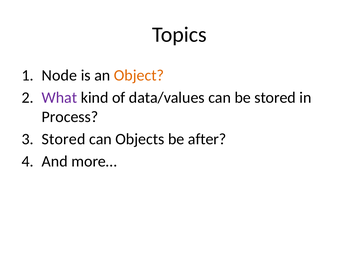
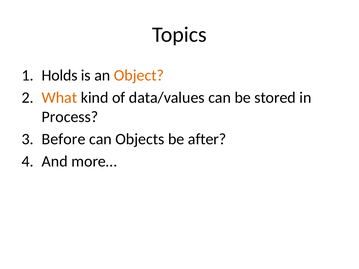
Node: Node -> Holds
What colour: purple -> orange
Stored at (64, 139): Stored -> Before
